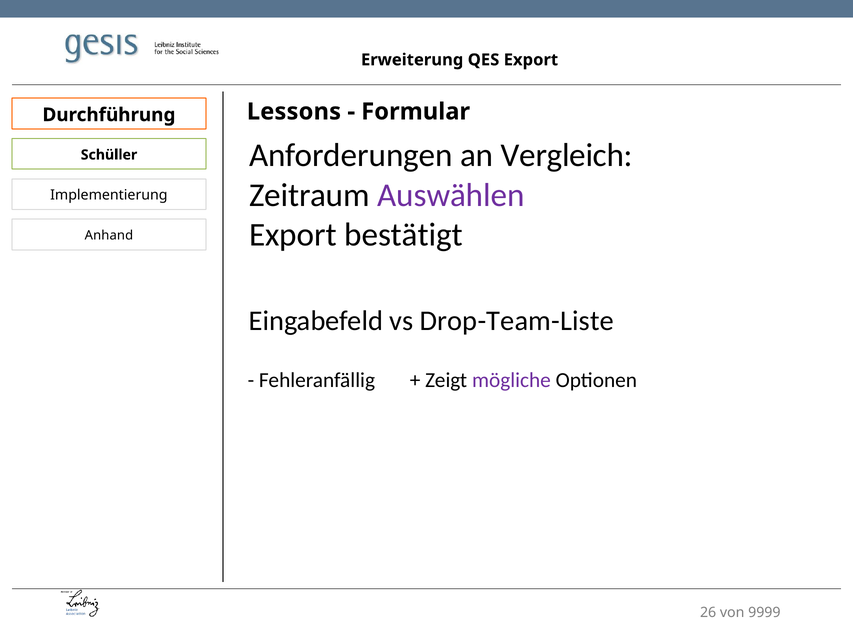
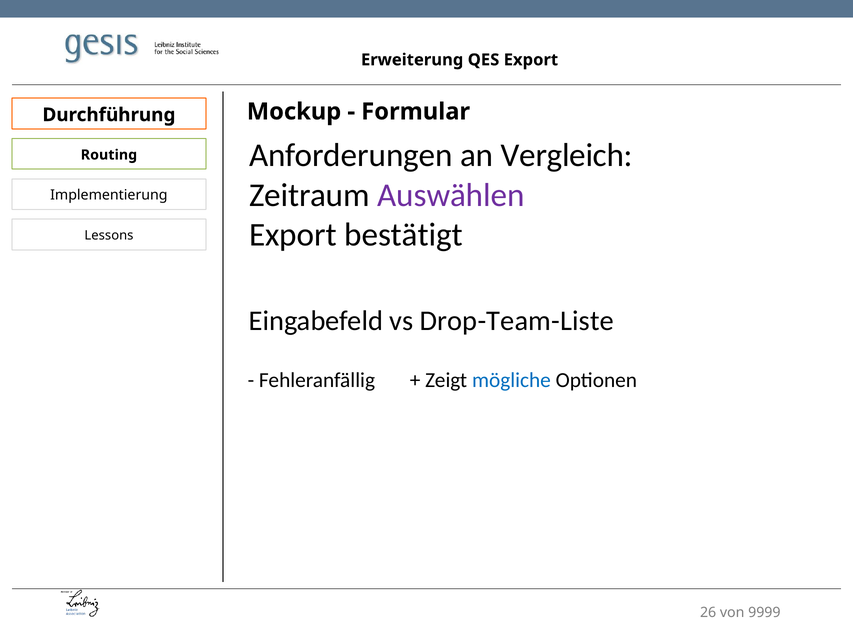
Lessons: Lessons -> Mockup
Schüller: Schüller -> Routing
Anhand: Anhand -> Lessons
mögliche colour: purple -> blue
